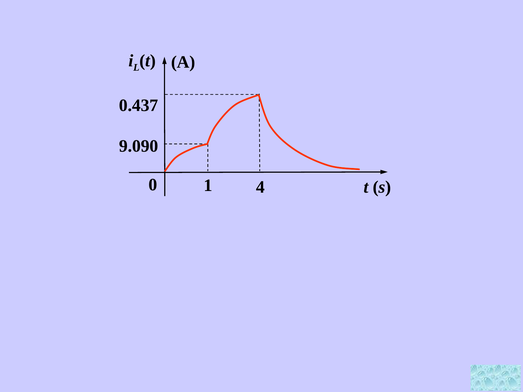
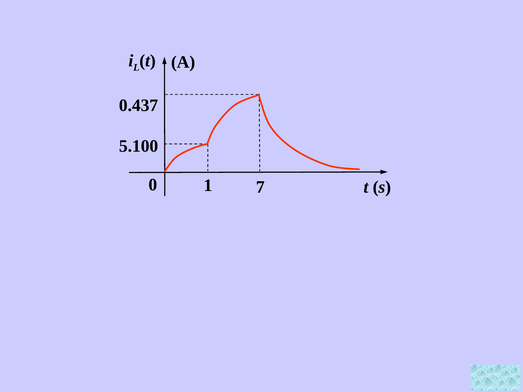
9.090: 9.090 -> 5.100
4: 4 -> 7
